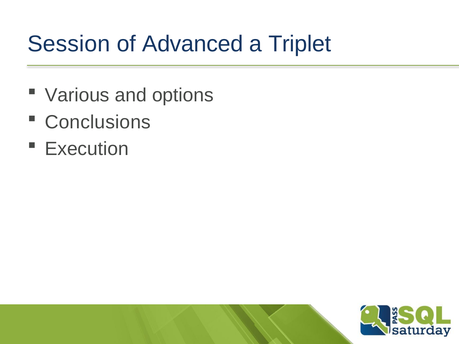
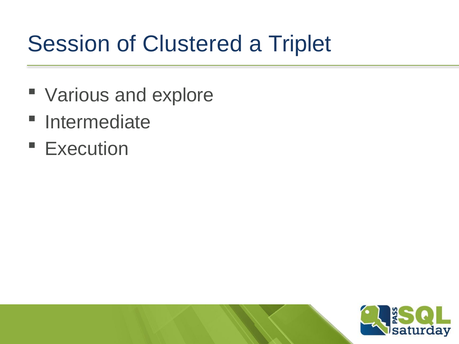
Advanced: Advanced -> Clustered
options: options -> explore
Conclusions: Conclusions -> Intermediate
